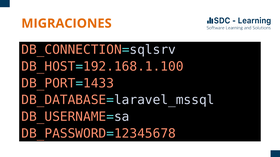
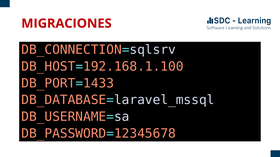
MIGRACIONES colour: orange -> red
